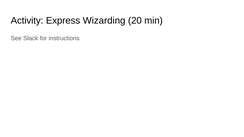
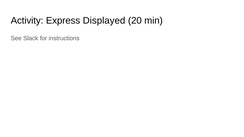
Wizarding: Wizarding -> Displayed
